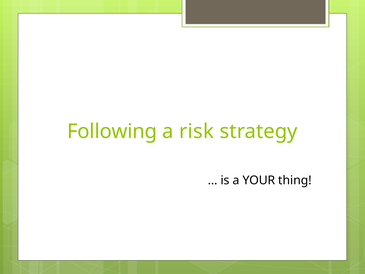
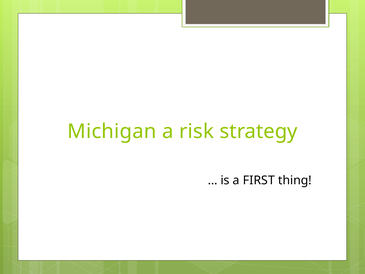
Following: Following -> Michigan
YOUR: YOUR -> FIRST
